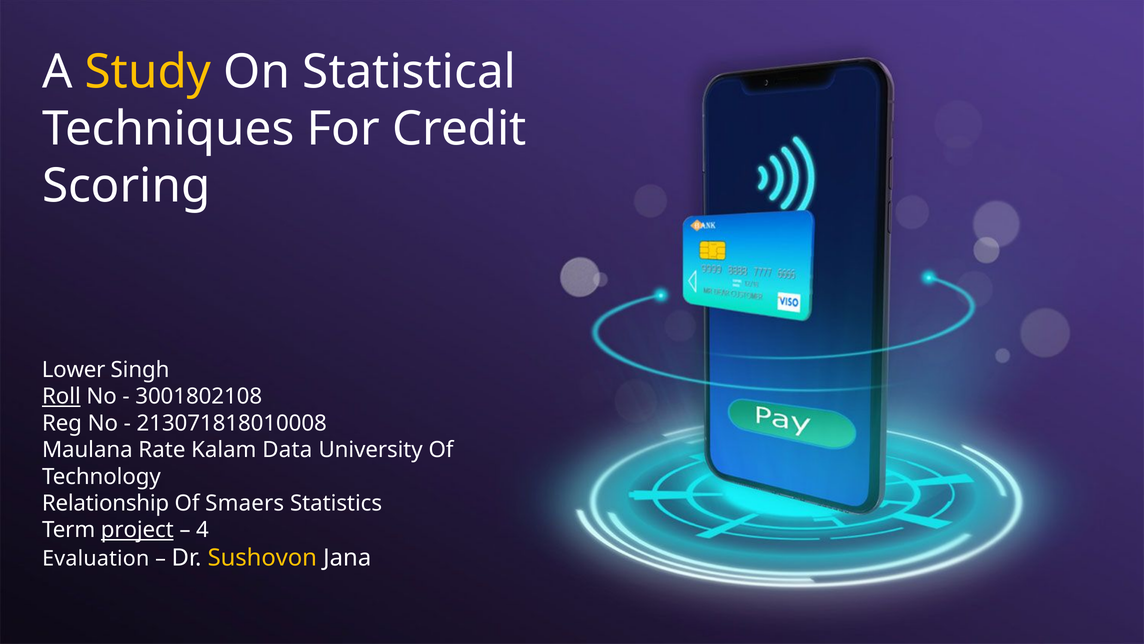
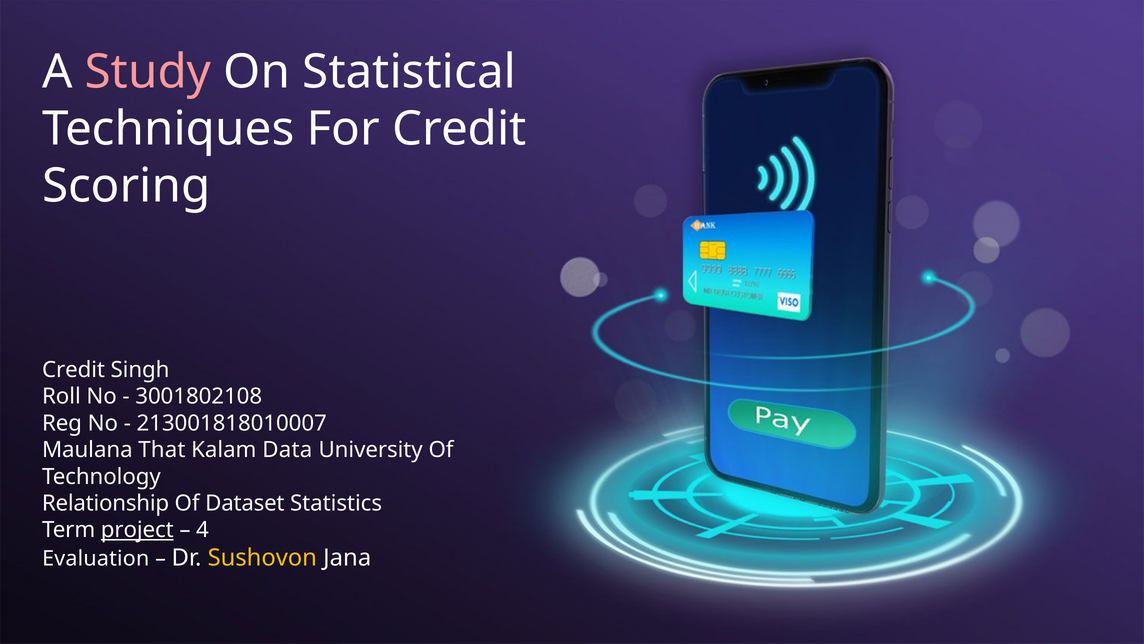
Study colour: yellow -> pink
Lower at (74, 370): Lower -> Credit
Roll underline: present -> none
213071818010008: 213071818010008 -> 213001818010007
Rate: Rate -> That
Smaers: Smaers -> Dataset
